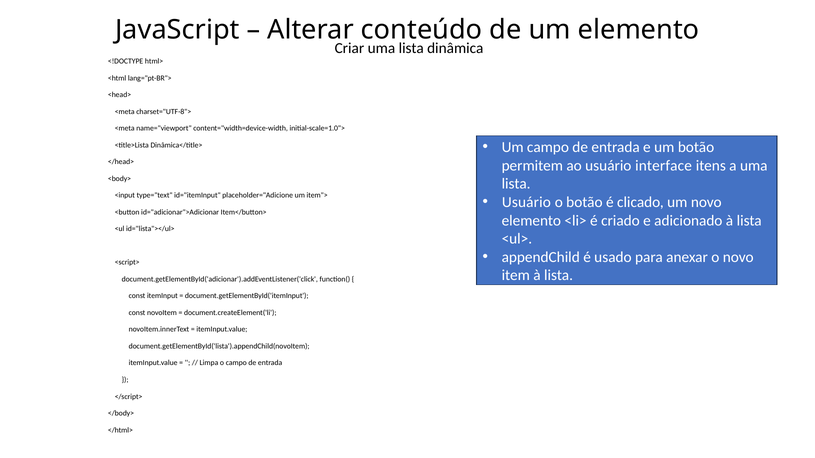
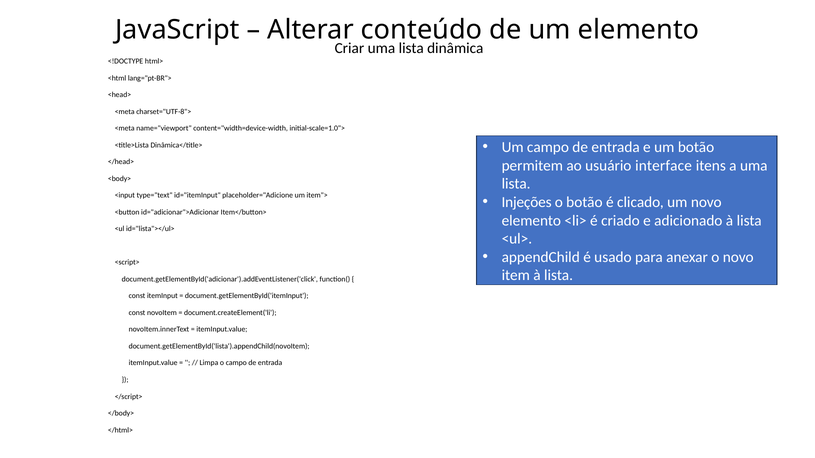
Usuário at (526, 202): Usuário -> Injeções
